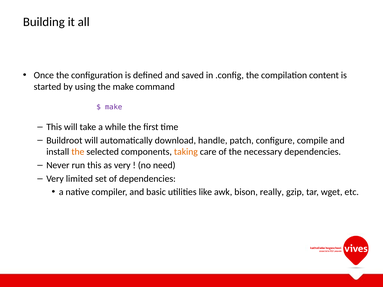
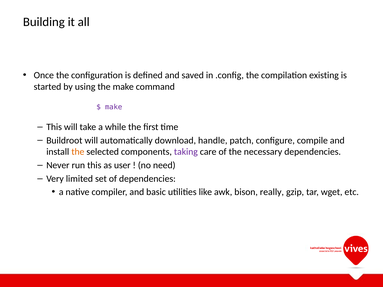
content: content -> existing
taking colour: orange -> purple
as very: very -> user
